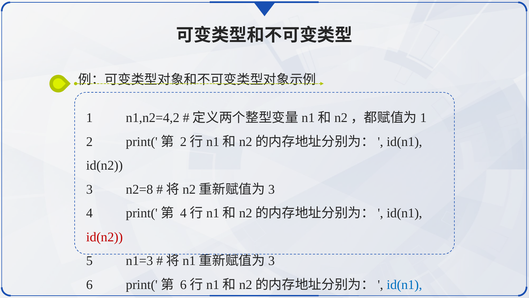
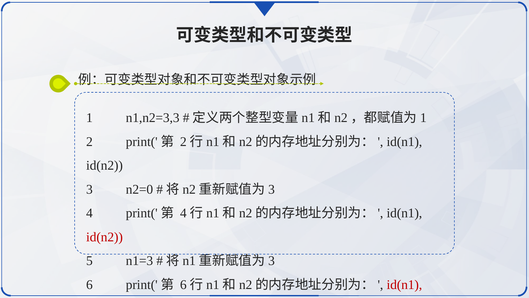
n1,n2=4,2: n1,n2=4,2 -> n1,n2=3,3
n2=8: n2=8 -> n2=0
id(n1 at (404, 284) colour: blue -> red
